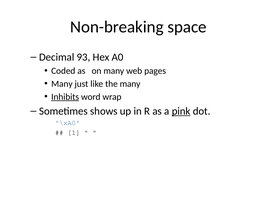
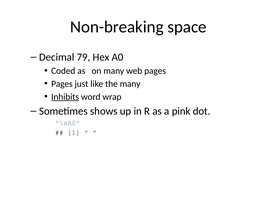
93: 93 -> 79
Many at (62, 84): Many -> Pages
pink underline: present -> none
